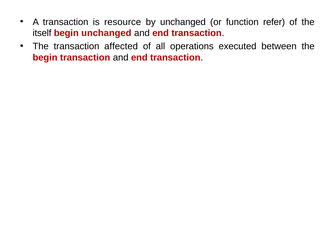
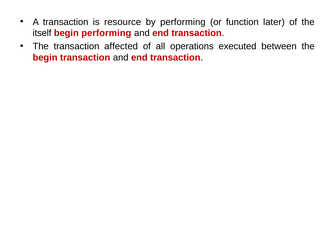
by unchanged: unchanged -> performing
refer: refer -> later
begin unchanged: unchanged -> performing
